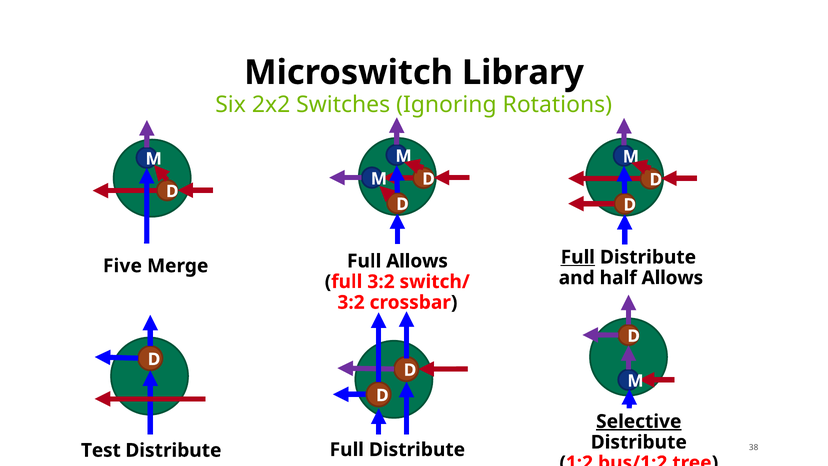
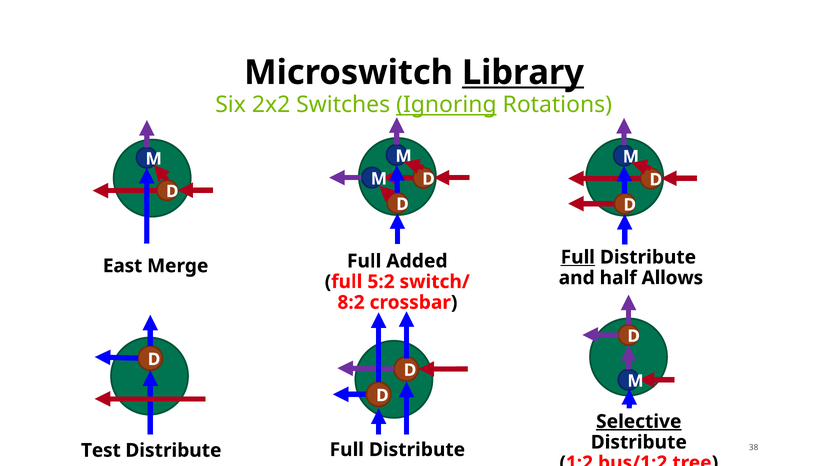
Library underline: none -> present
Ignoring underline: none -> present
Full Allows: Allows -> Added
Five: Five -> East
full 3:2: 3:2 -> 5:2
3:2 at (351, 302): 3:2 -> 8:2
